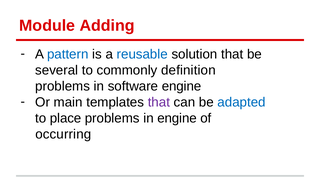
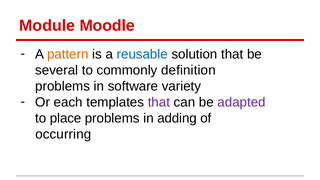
Adding: Adding -> Moodle
pattern colour: blue -> orange
software engine: engine -> variety
main: main -> each
adapted colour: blue -> purple
in engine: engine -> adding
